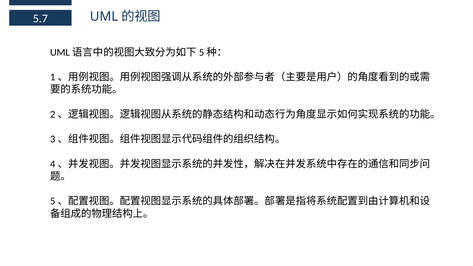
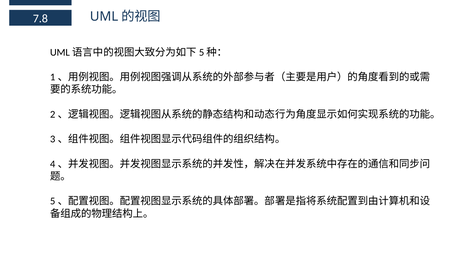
5.7: 5.7 -> 7.8
